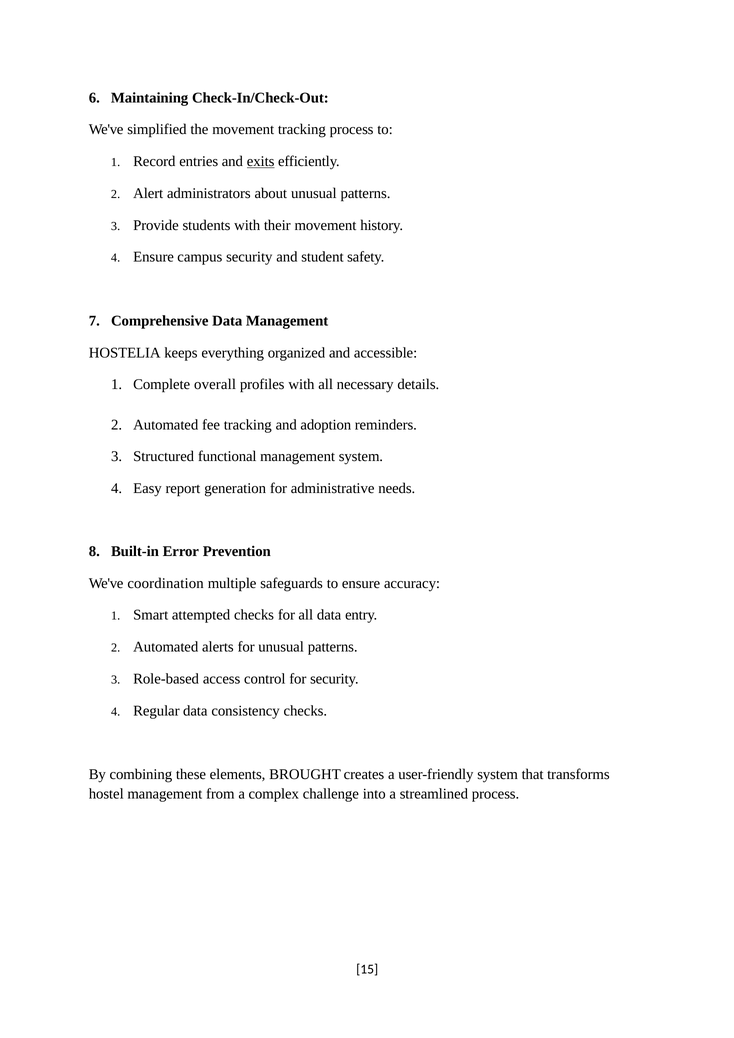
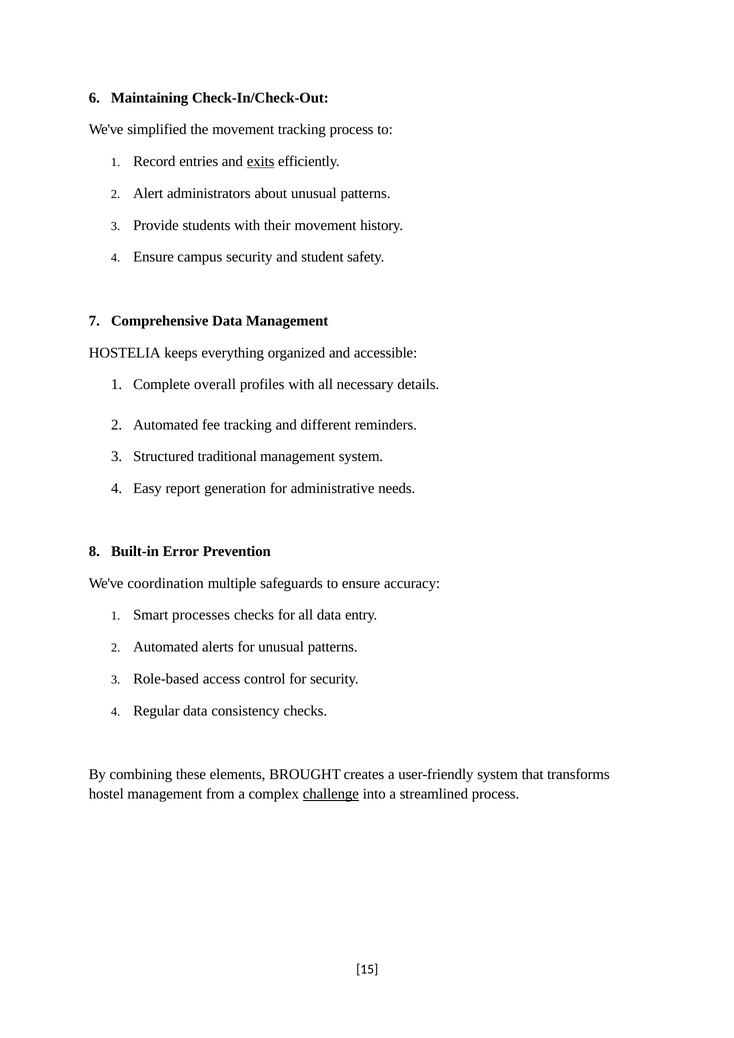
adoption: adoption -> different
functional: functional -> traditional
attempted: attempted -> processes
challenge underline: none -> present
